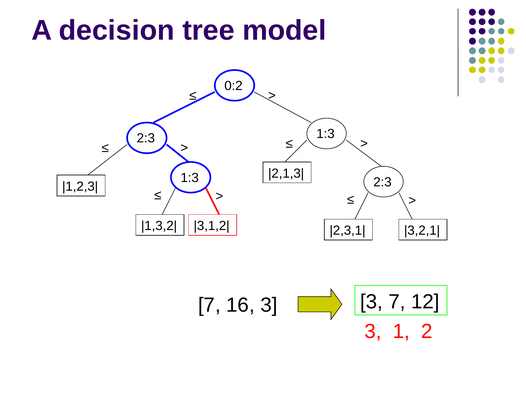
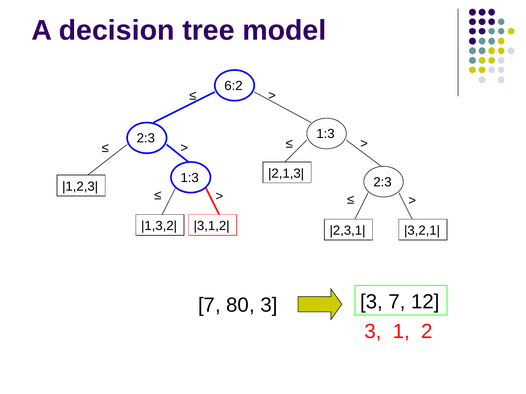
0:2: 0:2 -> 6:2
16: 16 -> 80
